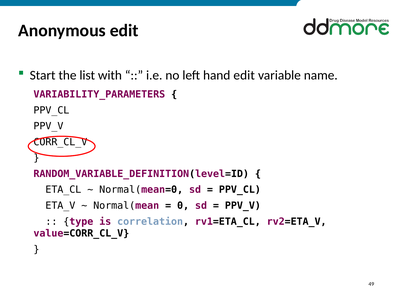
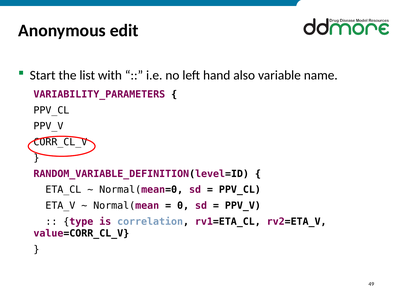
hand edit: edit -> also
